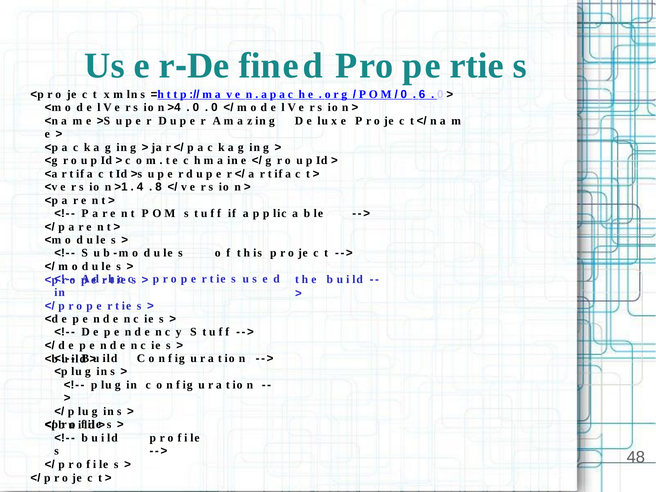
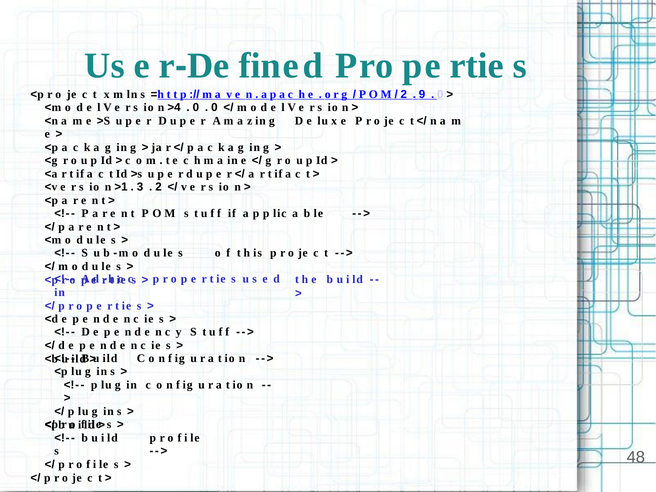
0 at (404, 94): 0 -> 2
6: 6 -> 9
4: 4 -> 3
8 at (159, 187): 8 -> 2
